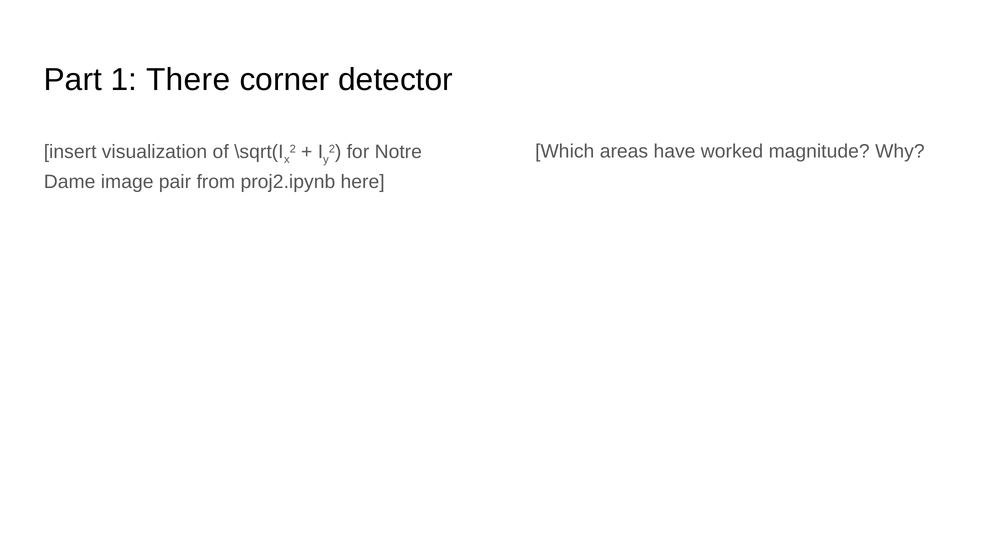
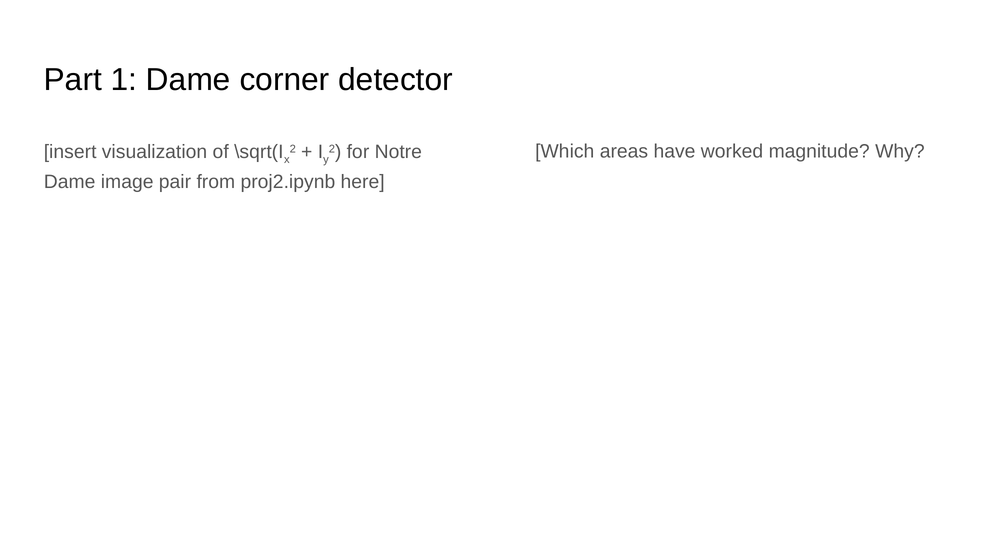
1 There: There -> Dame
